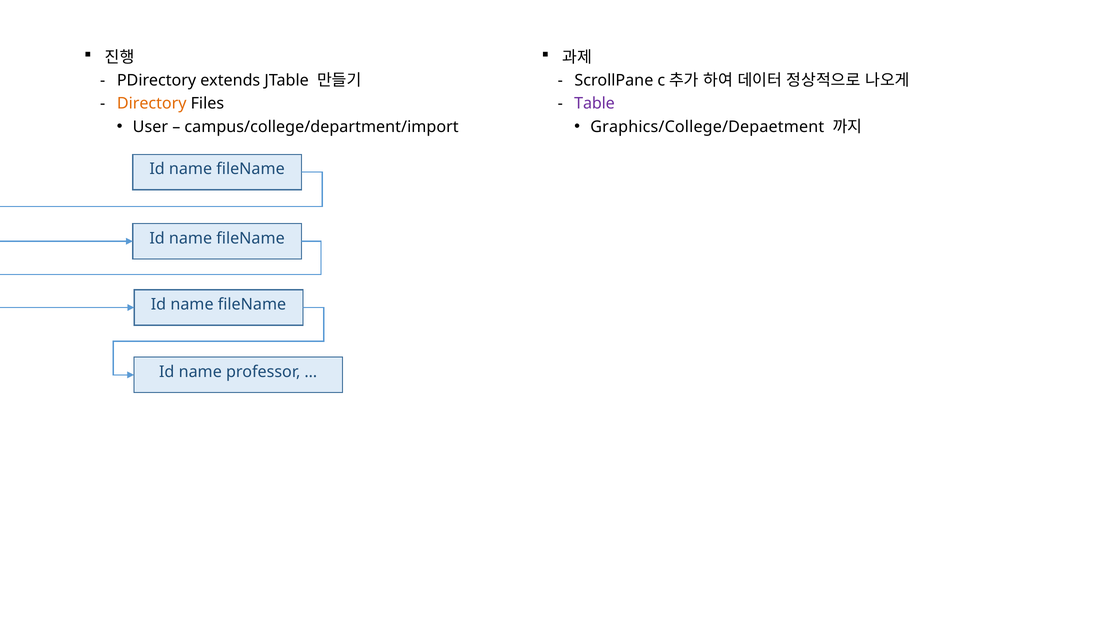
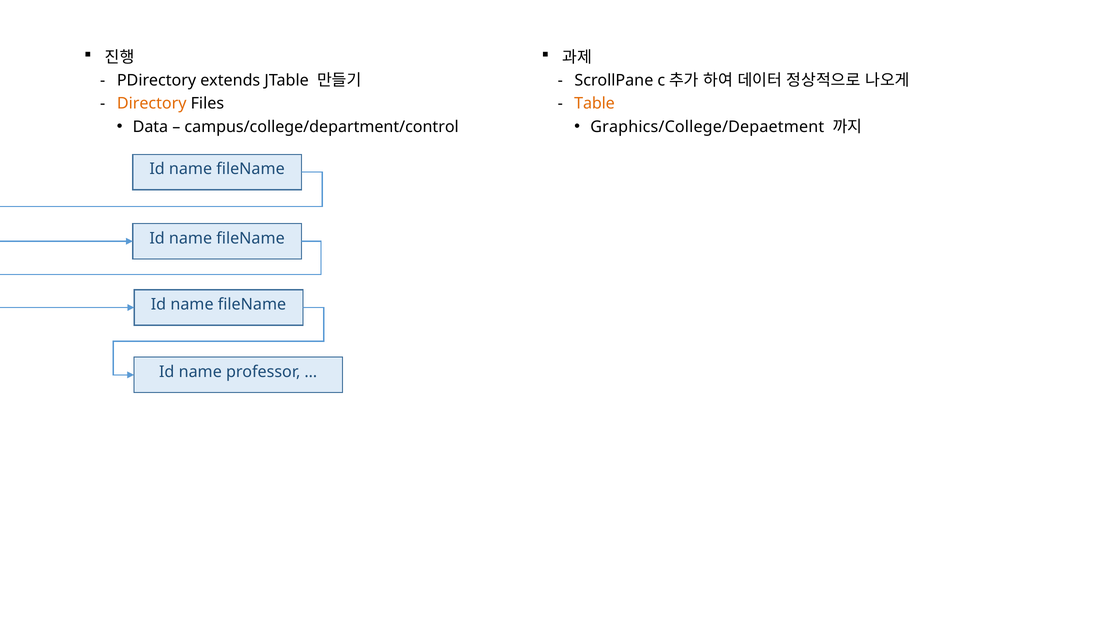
Table colour: purple -> orange
User: User -> Data
campus/college/department/import: campus/college/department/import -> campus/college/department/control
